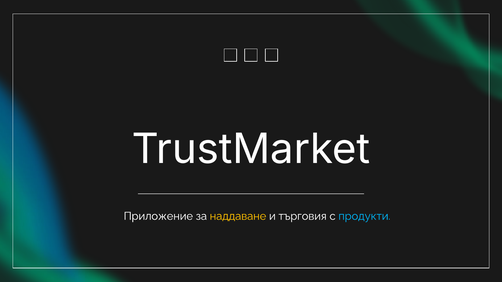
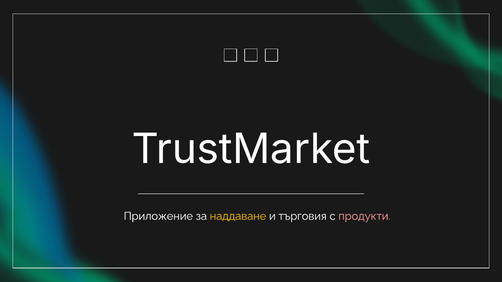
продукти colour: light blue -> pink
